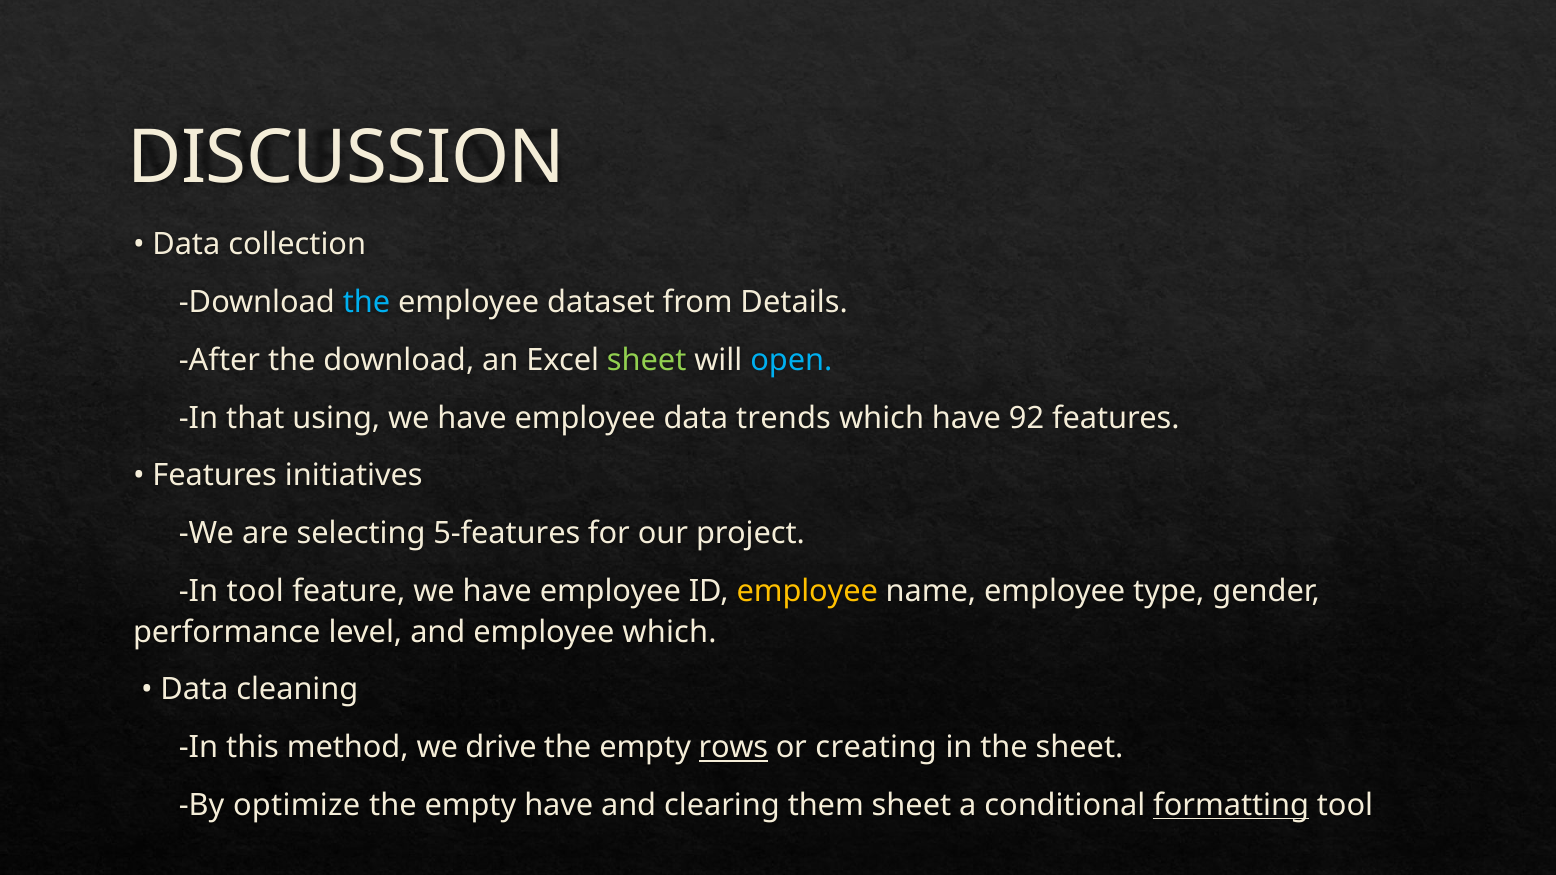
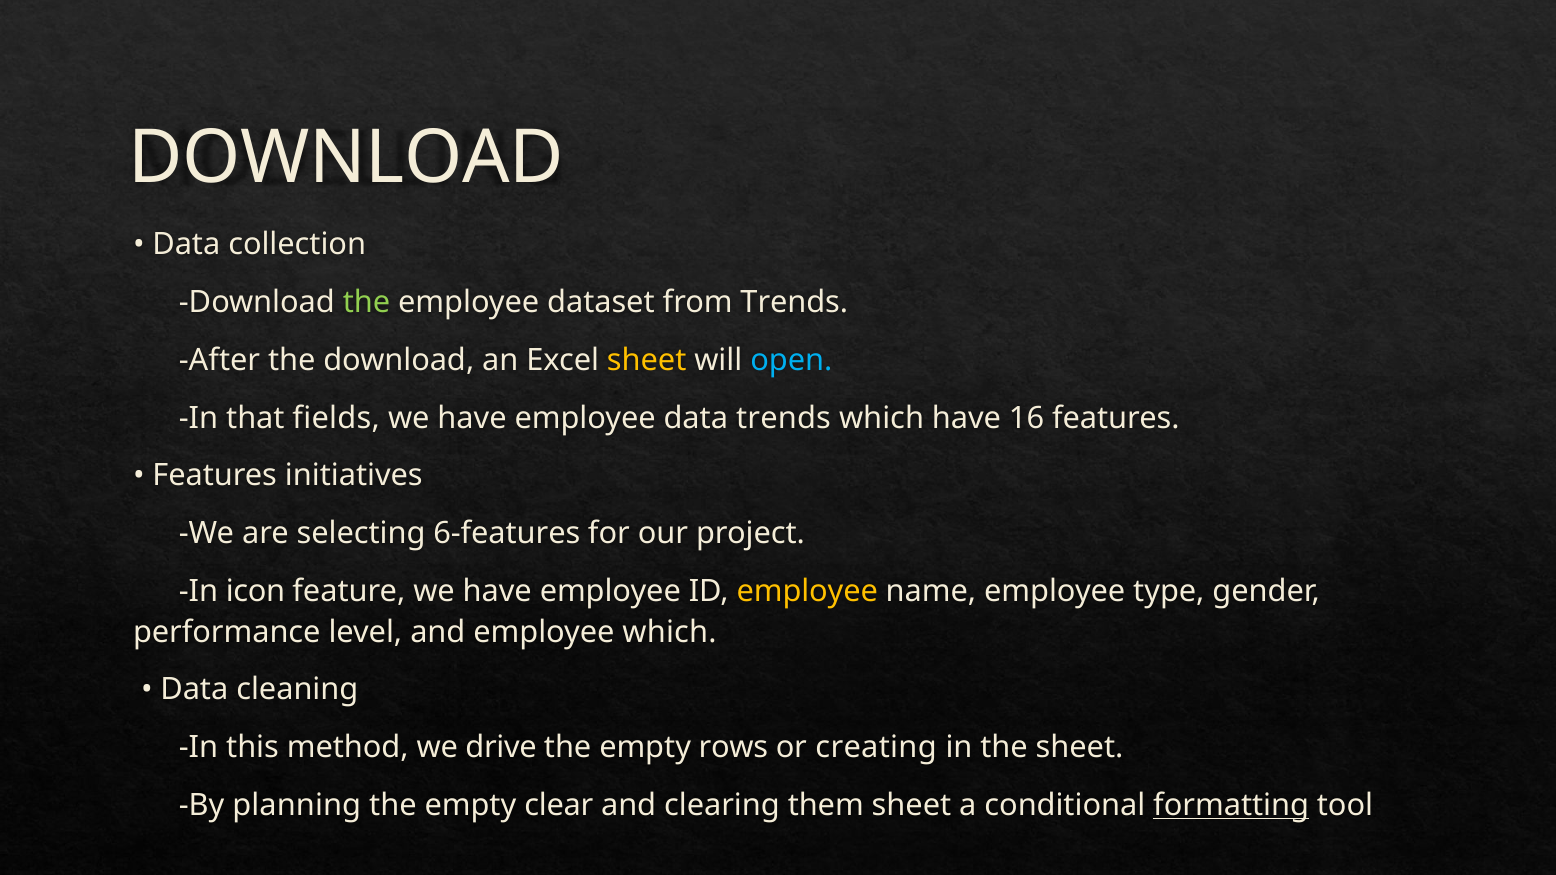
DISCUSSION at (346, 158): DISCUSSION -> DOWNLOAD
the at (367, 302) colour: light blue -> light green
from Details: Details -> Trends
sheet at (647, 360) colour: light green -> yellow
using: using -> fields
92: 92 -> 16
5-features: 5-features -> 6-features
In tool: tool -> icon
rows underline: present -> none
optimize: optimize -> planning
empty have: have -> clear
